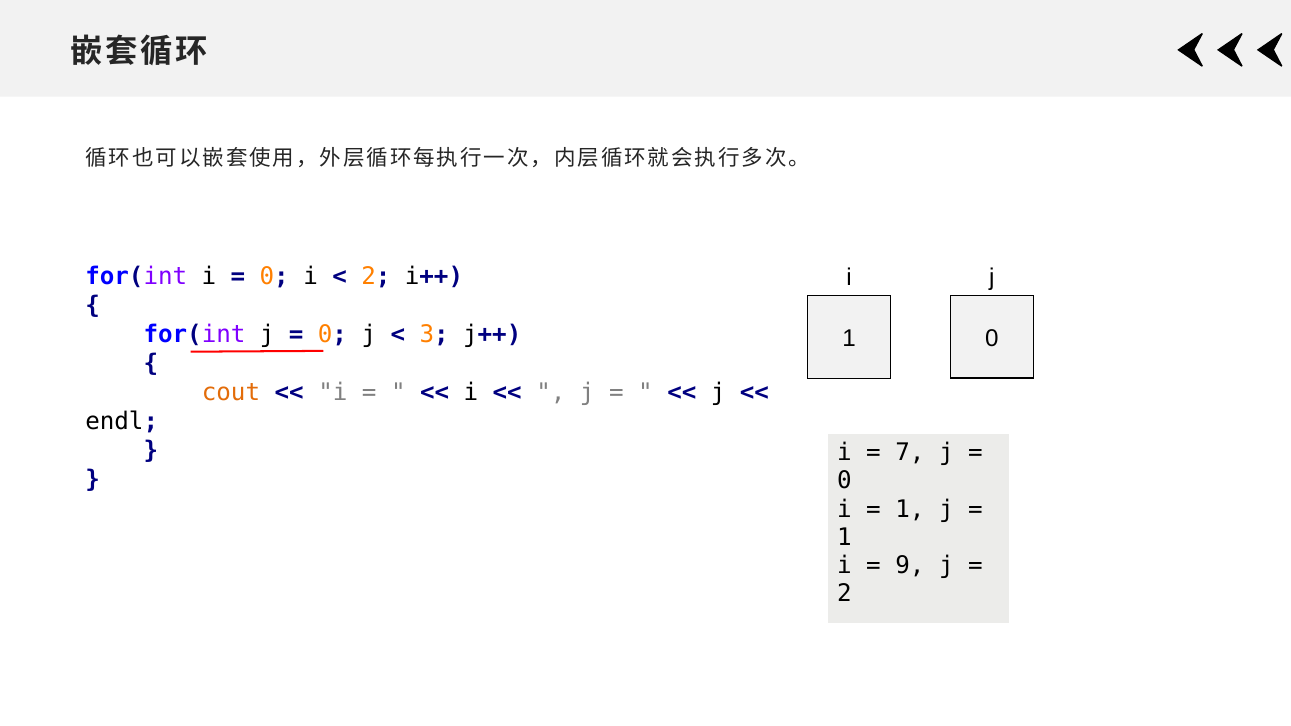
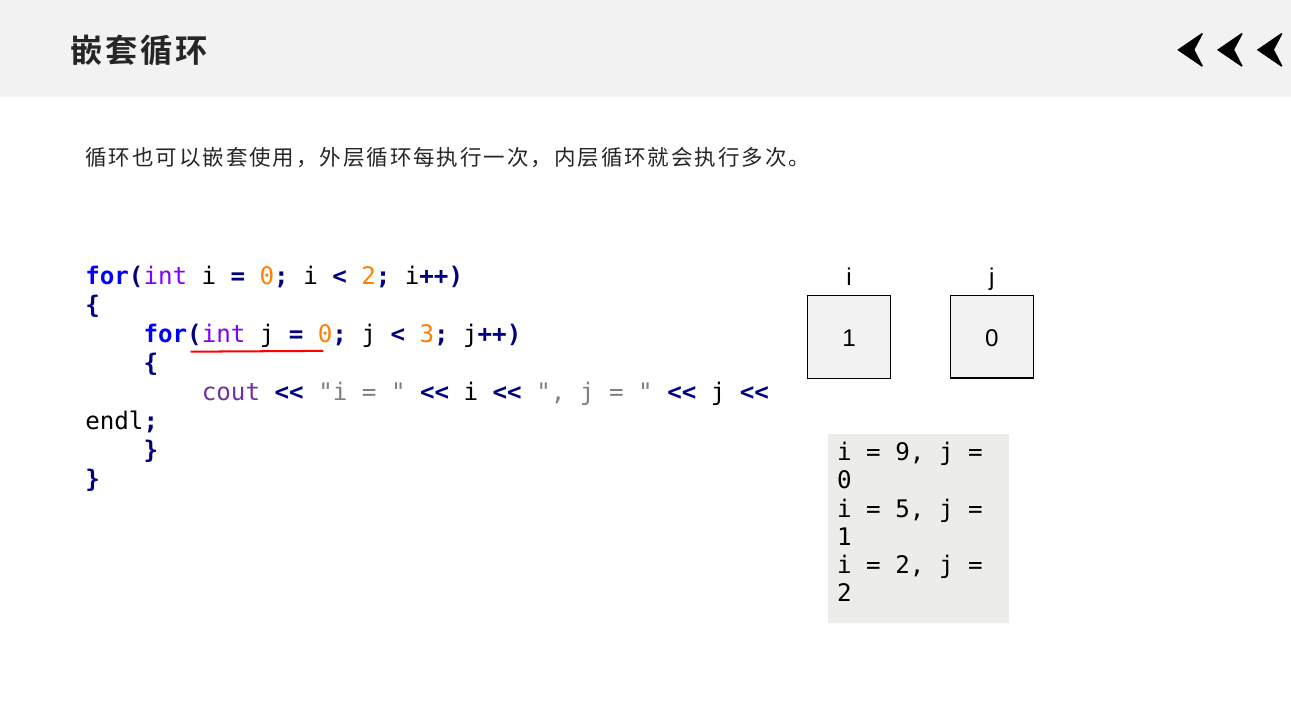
cout colour: orange -> purple
7: 7 -> 9
1 at (910, 509): 1 -> 5
9 at (910, 565): 9 -> 2
